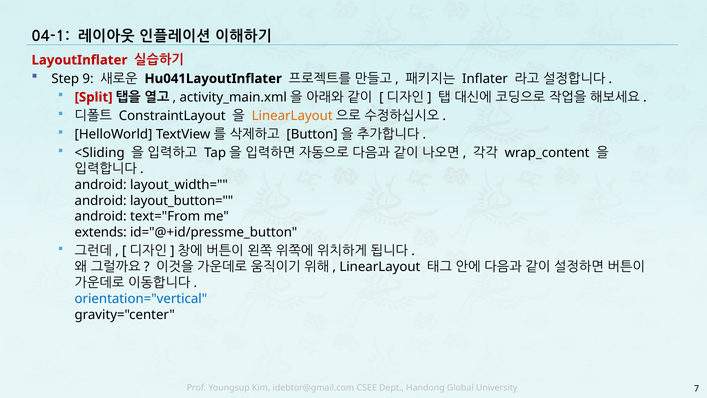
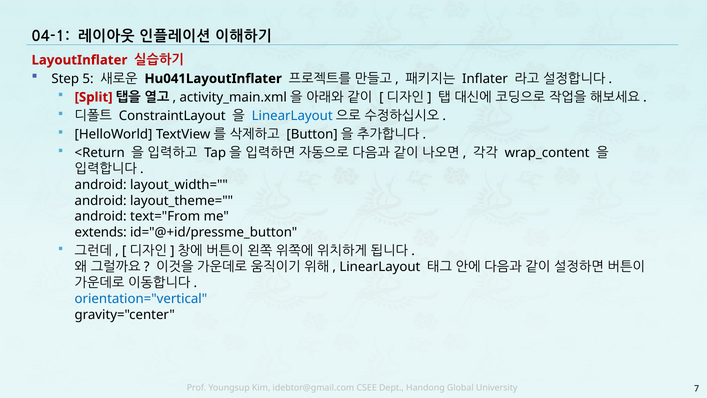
9: 9 -> 5
LinearLayout at (292, 116) colour: orange -> blue
<Sliding: <Sliding -> <Return
layout_button=: layout_button= -> layout_theme=
